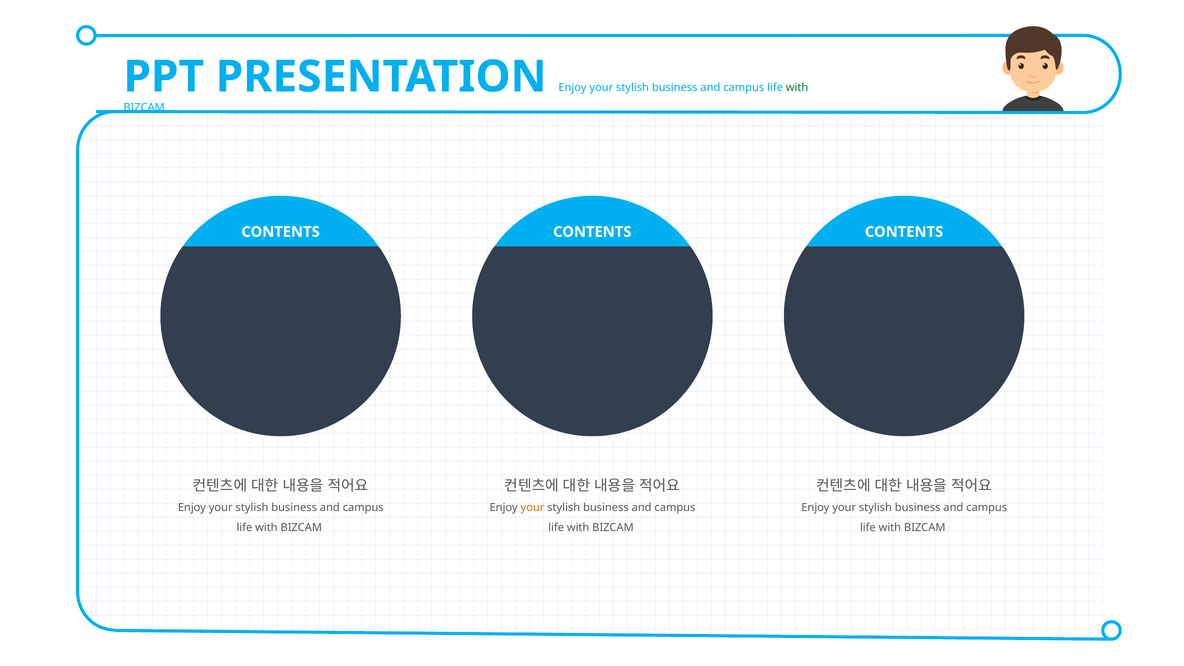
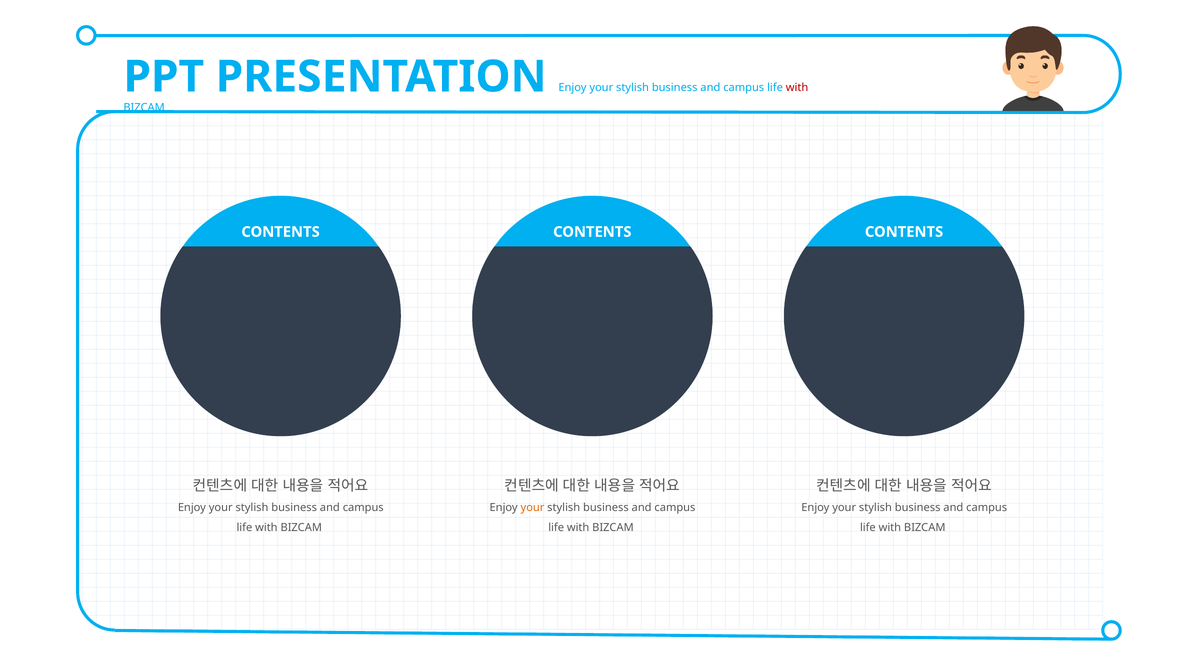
with at (797, 88) colour: green -> red
